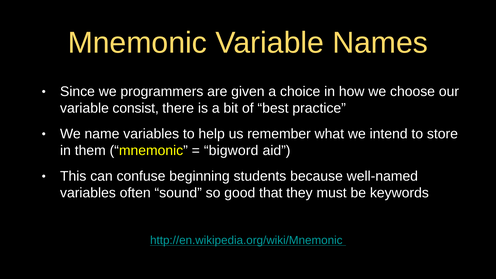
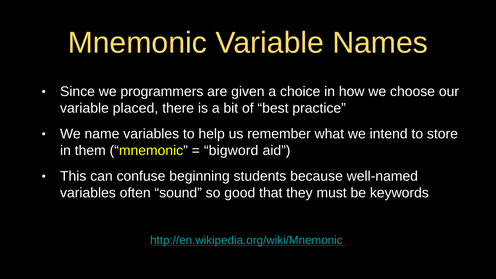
consist: consist -> placed
